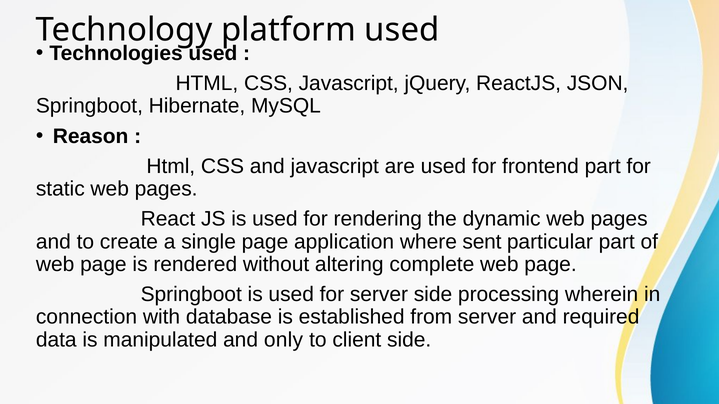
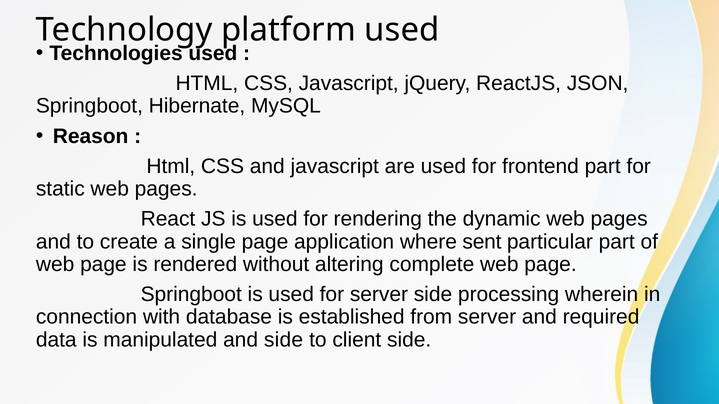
and only: only -> side
